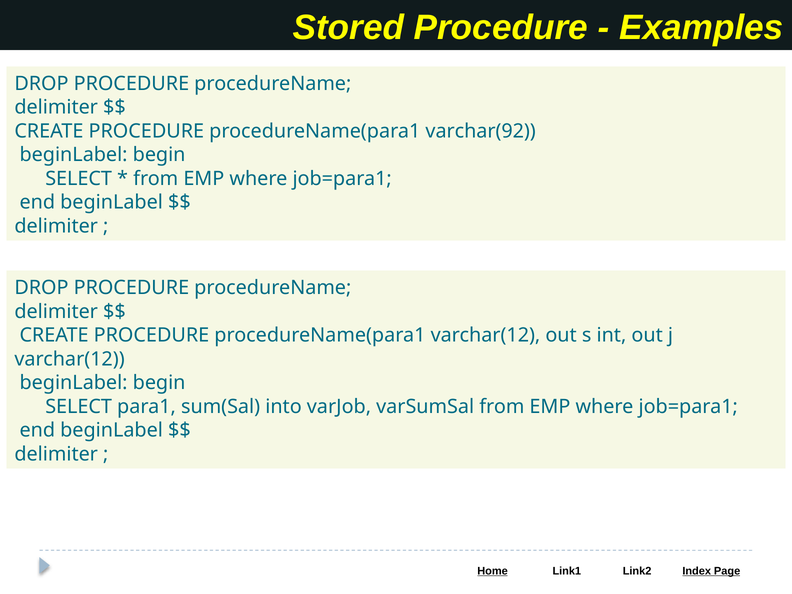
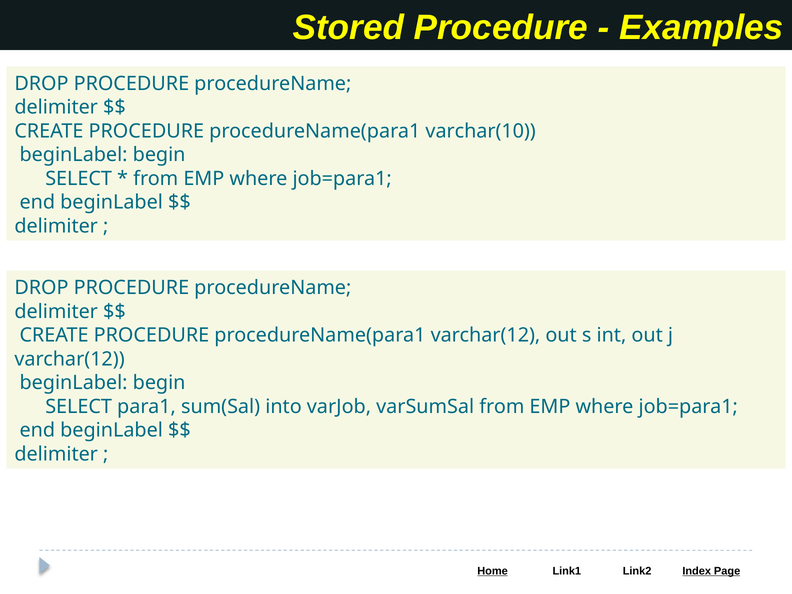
varchar(92: varchar(92 -> varchar(10
